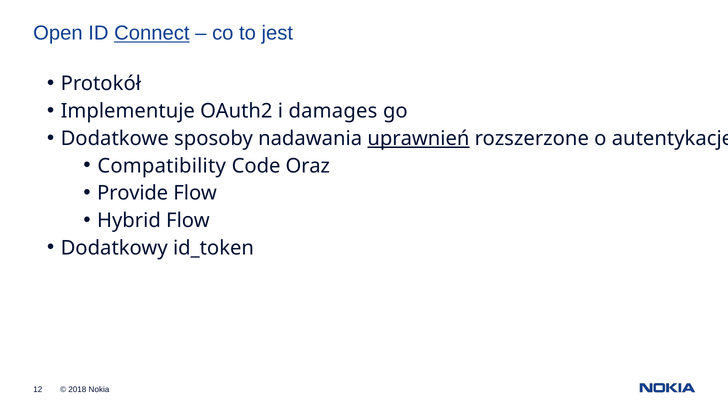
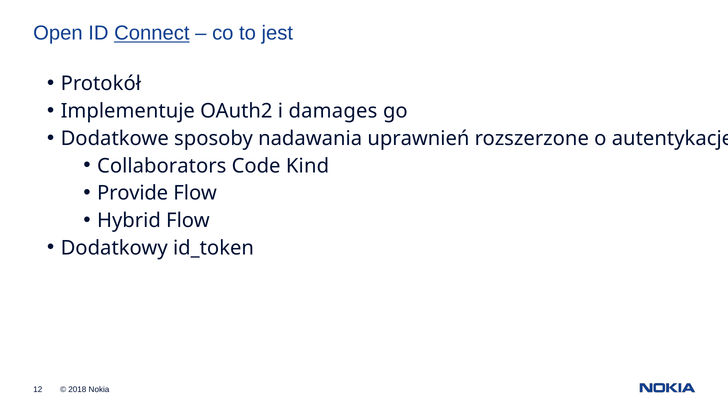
uprawnień underline: present -> none
Compatibility: Compatibility -> Collaborators
Oraz: Oraz -> Kind
